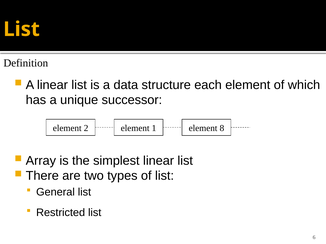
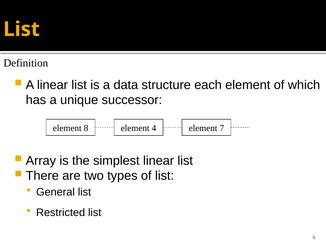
2: 2 -> 8
1: 1 -> 4
8: 8 -> 7
